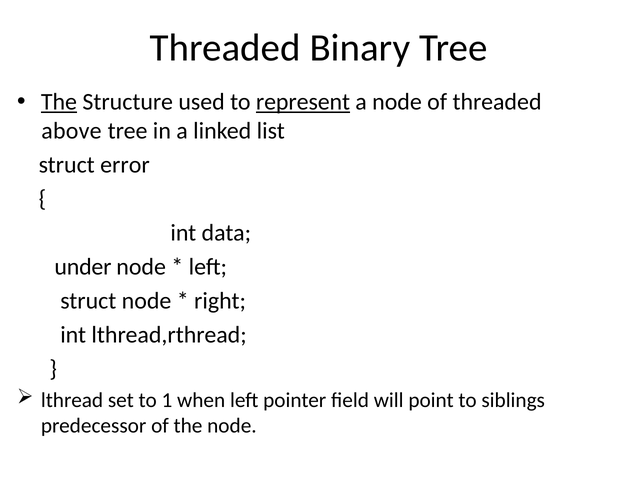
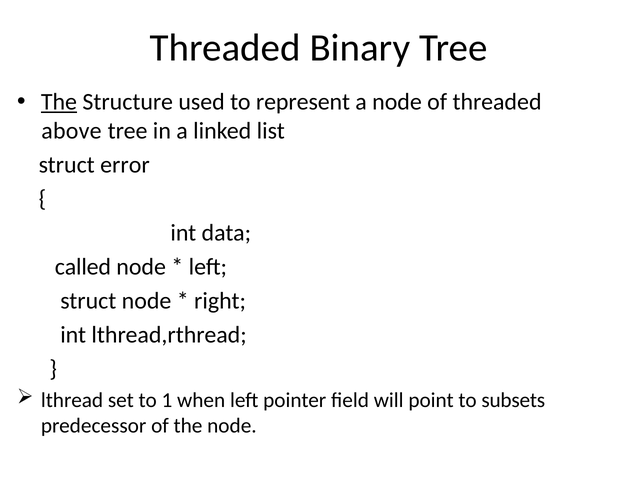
represent underline: present -> none
under: under -> called
siblings: siblings -> subsets
